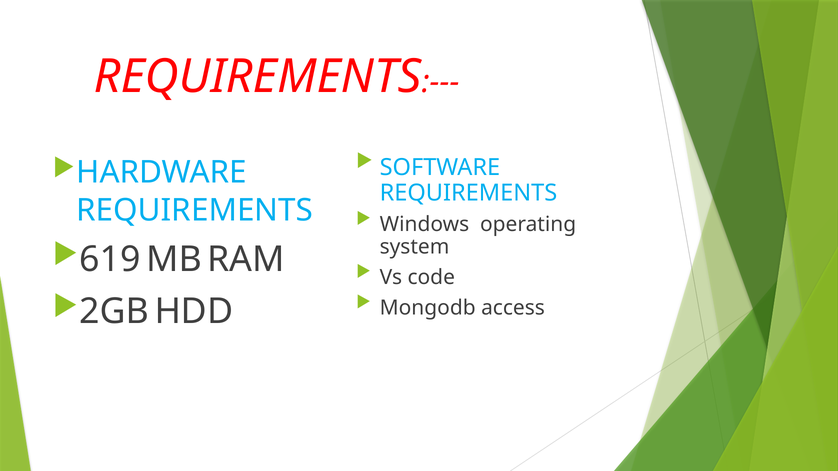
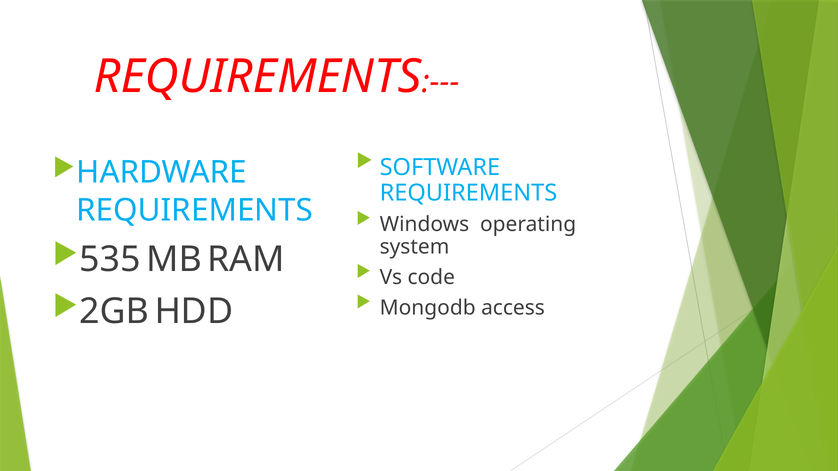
619: 619 -> 535
